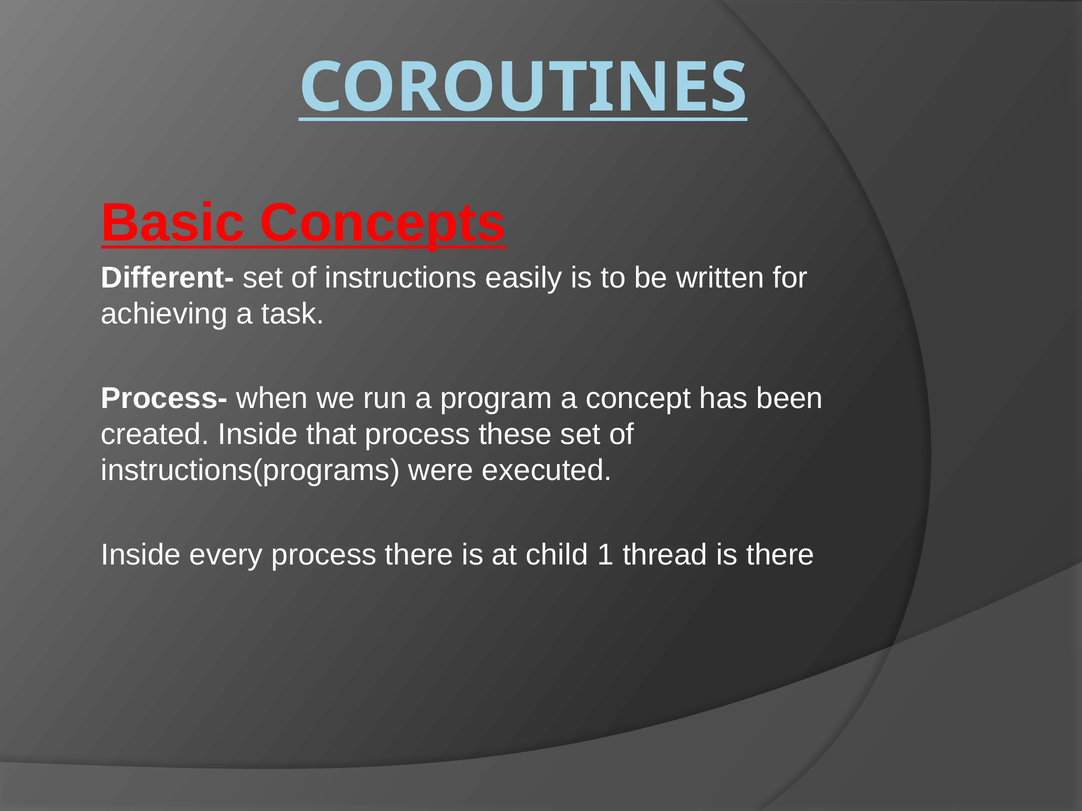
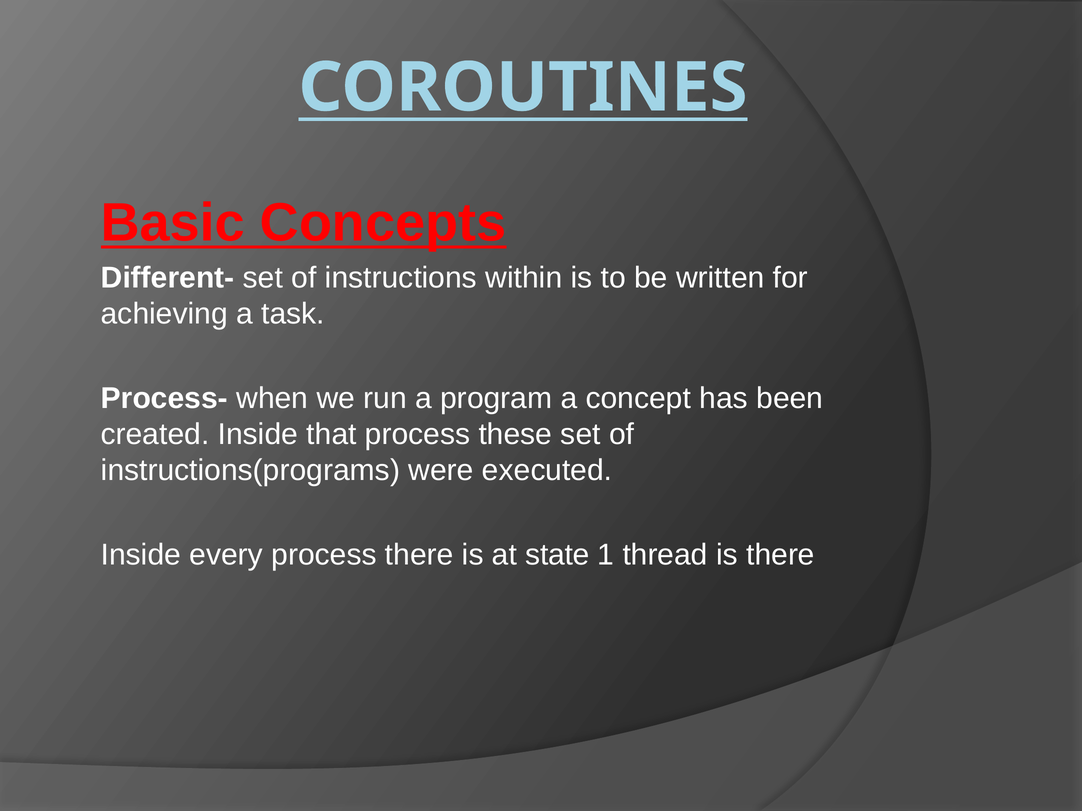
easily: easily -> within
child: child -> state
